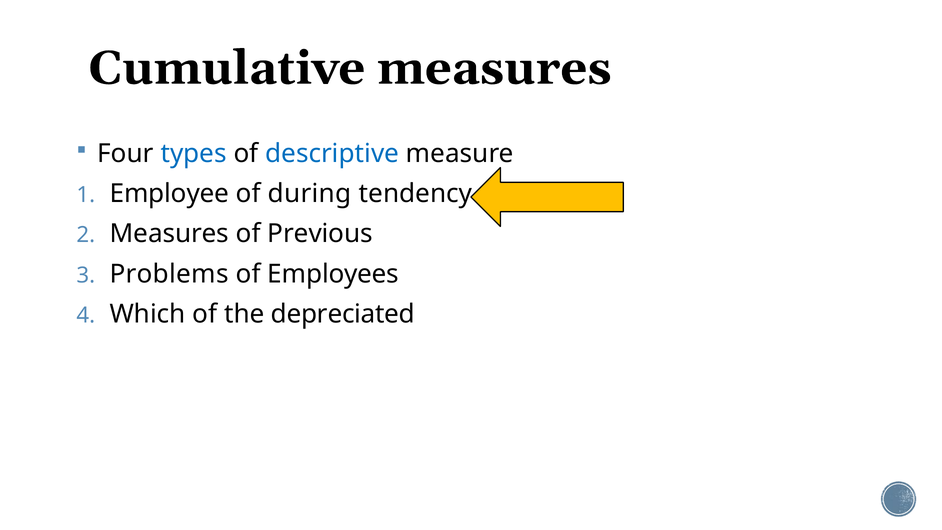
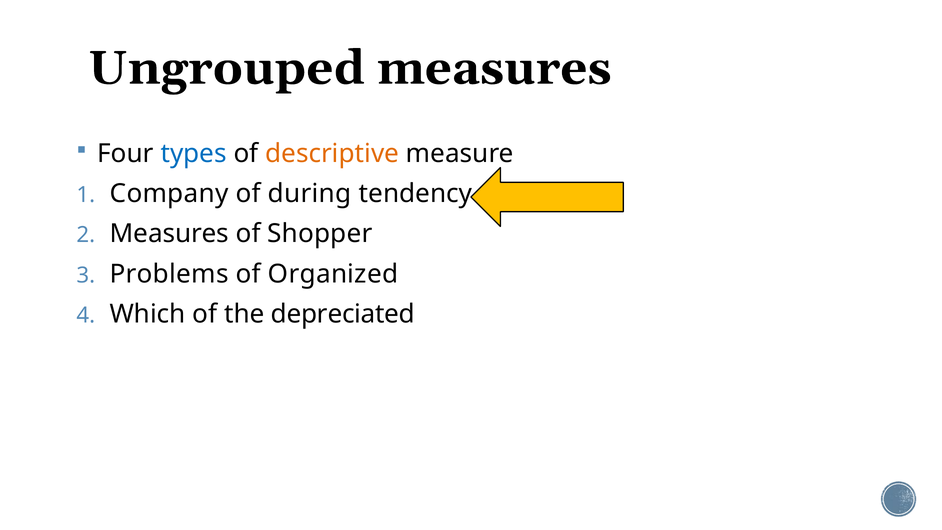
Cumulative: Cumulative -> Ungrouped
descriptive colour: blue -> orange
Employee: Employee -> Company
Previous: Previous -> Shopper
Employees: Employees -> Organized
